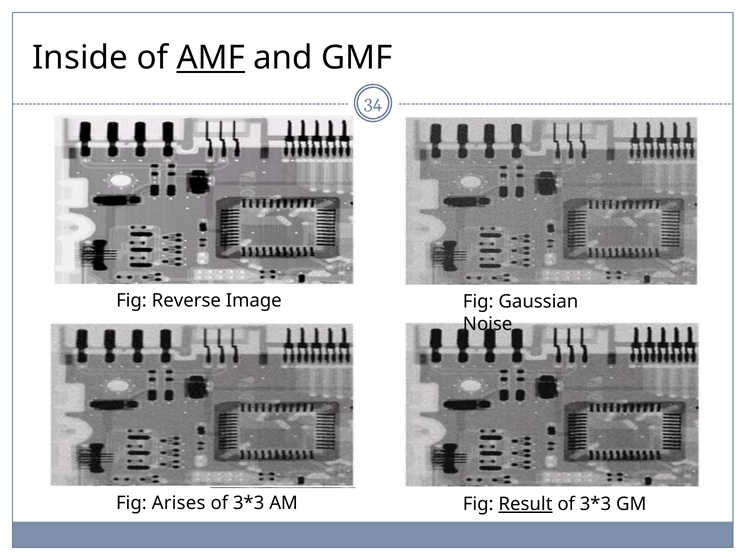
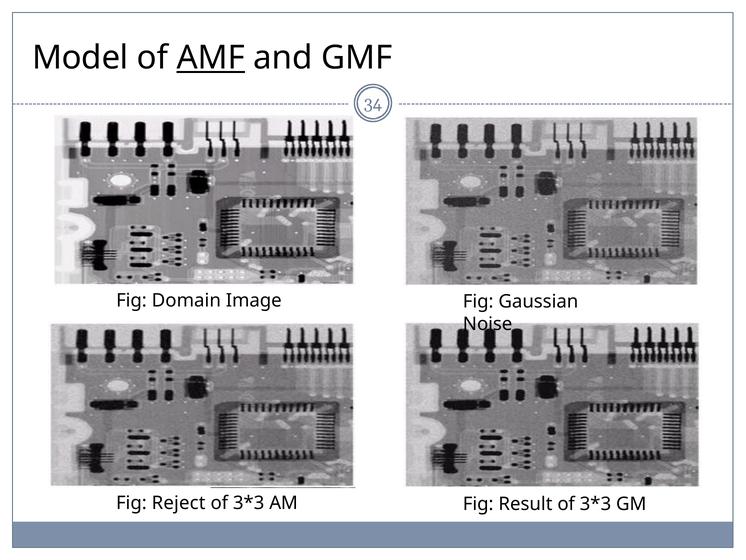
Inside: Inside -> Model
Reverse: Reverse -> Domain
Arises: Arises -> Reject
Result underline: present -> none
